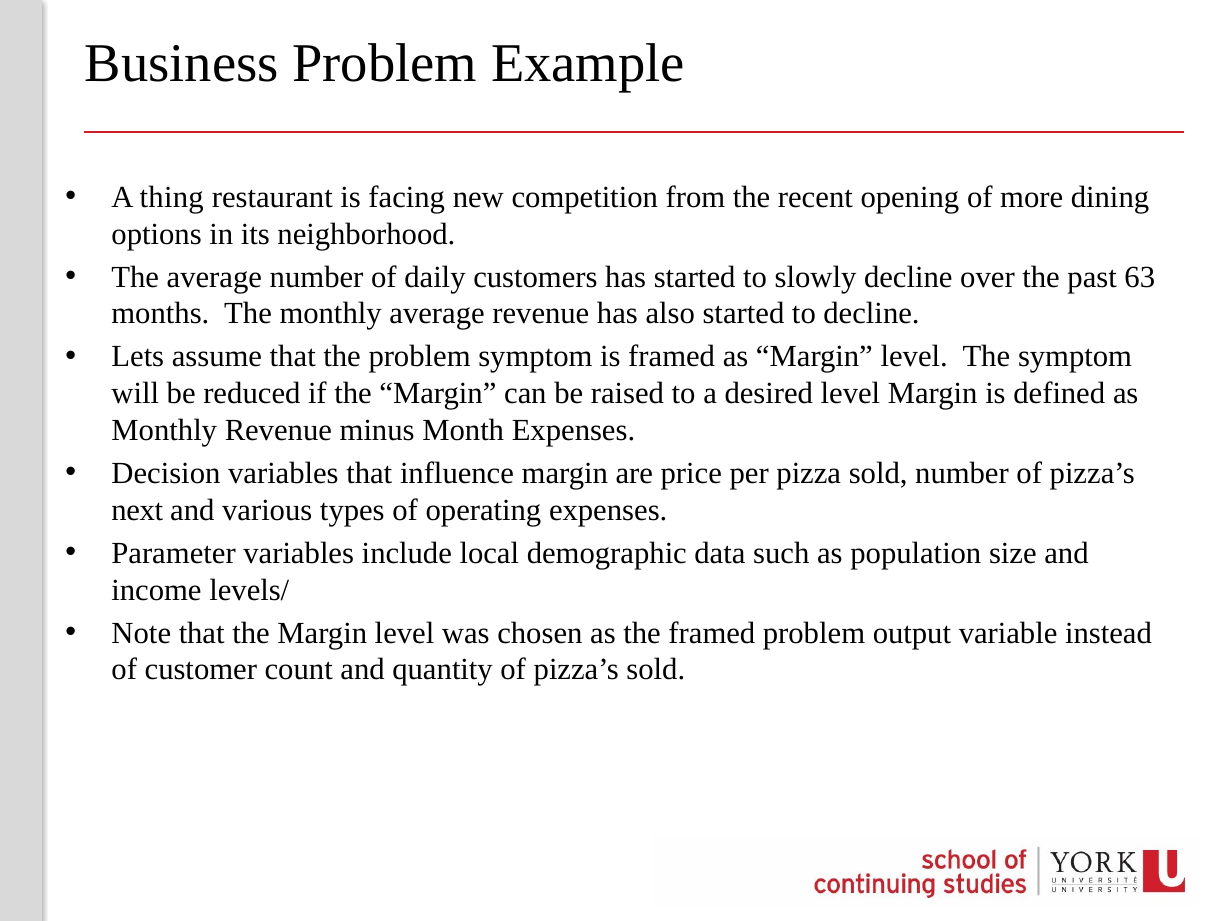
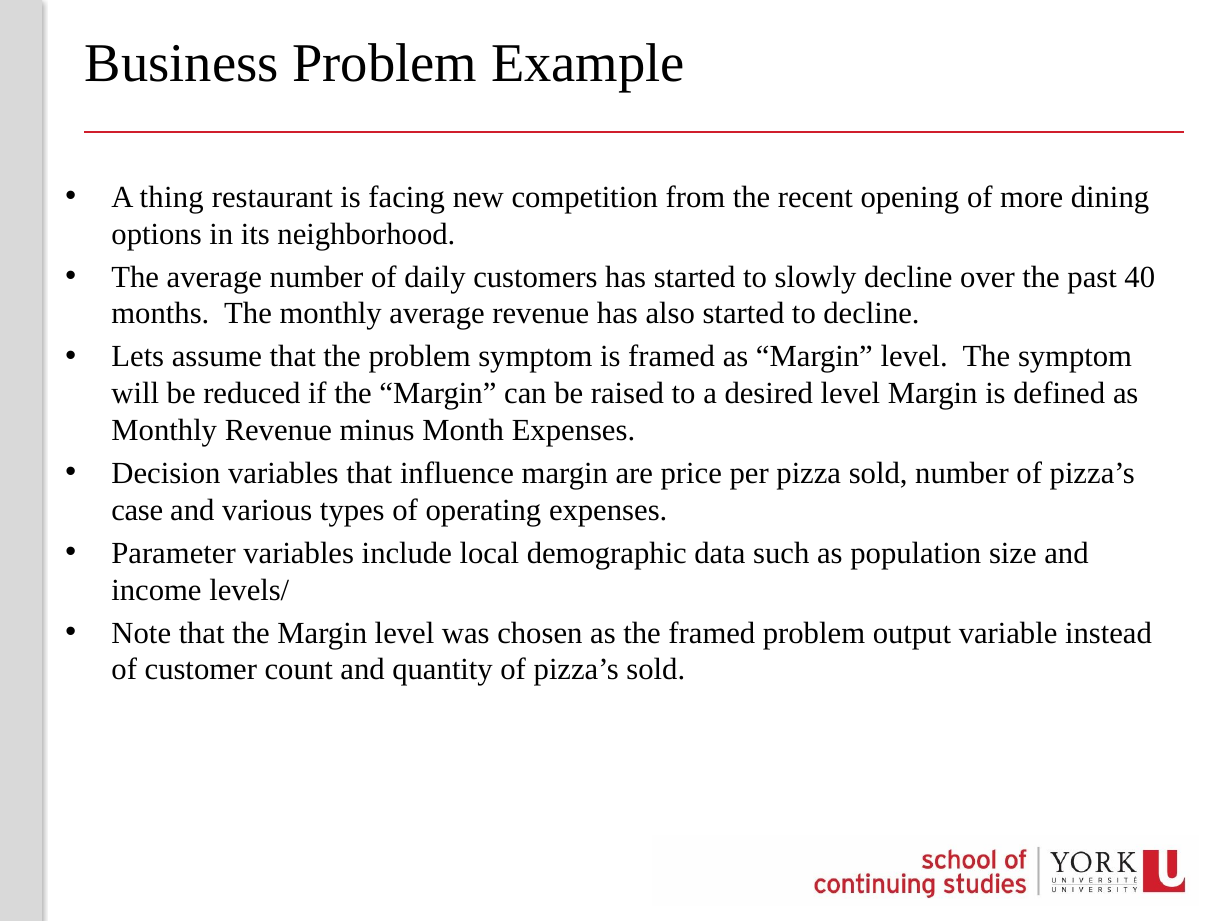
63: 63 -> 40
next: next -> case
